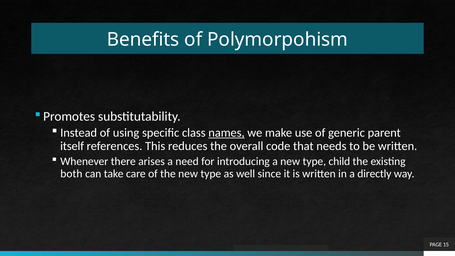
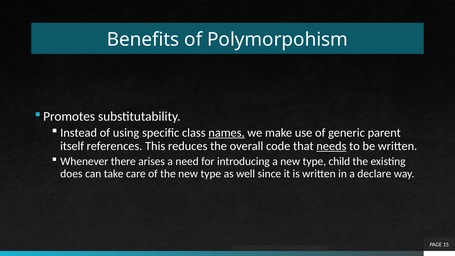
needs underline: none -> present
both: both -> does
directly: directly -> declare
